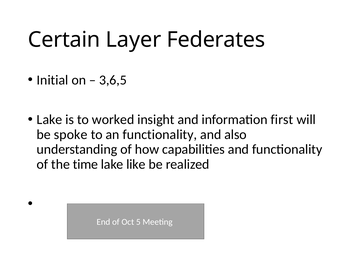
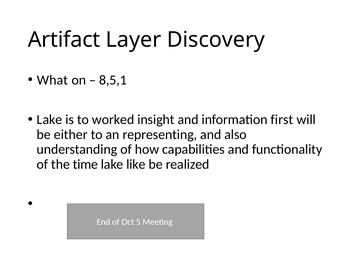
Certain: Certain -> Artifact
Federates: Federates -> Discovery
Initial: Initial -> What
3,6,5: 3,6,5 -> 8,5,1
spoke: spoke -> either
an functionality: functionality -> representing
